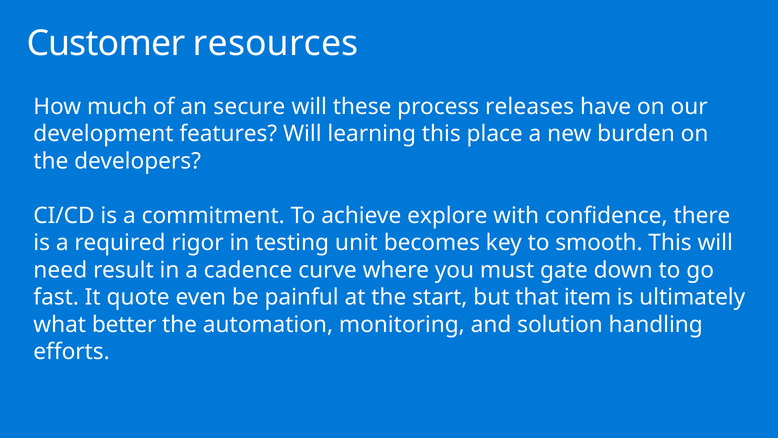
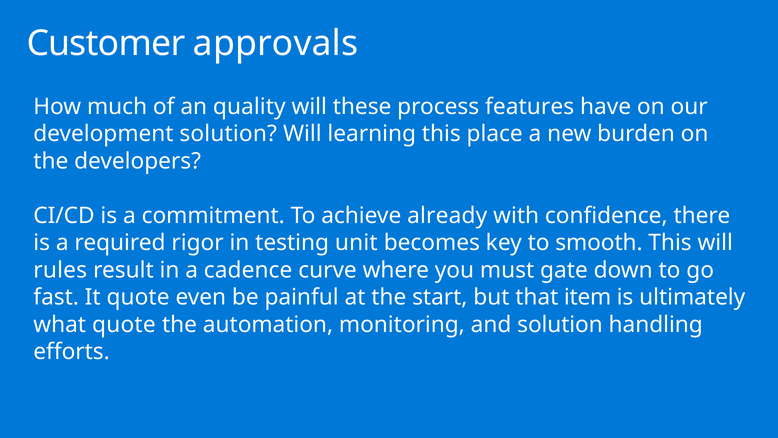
resources: resources -> approvals
secure: secure -> quality
releases: releases -> features
development features: features -> solution
explore: explore -> already
need: need -> rules
what better: better -> quote
